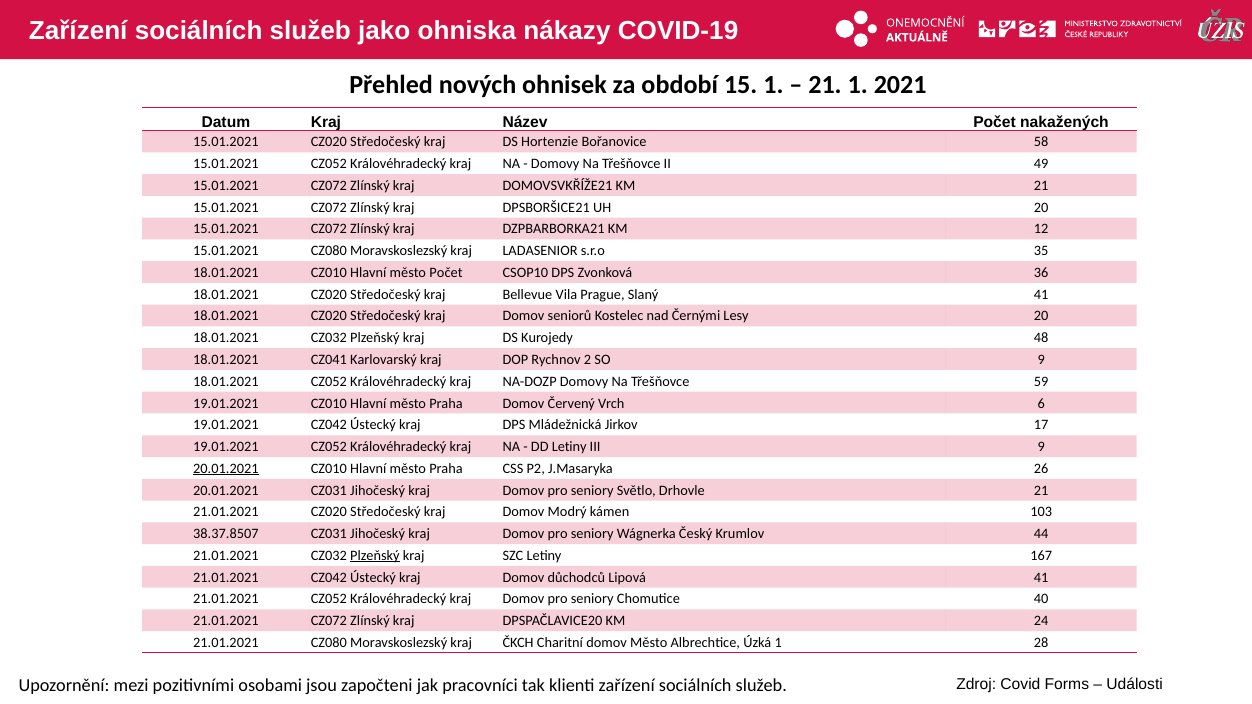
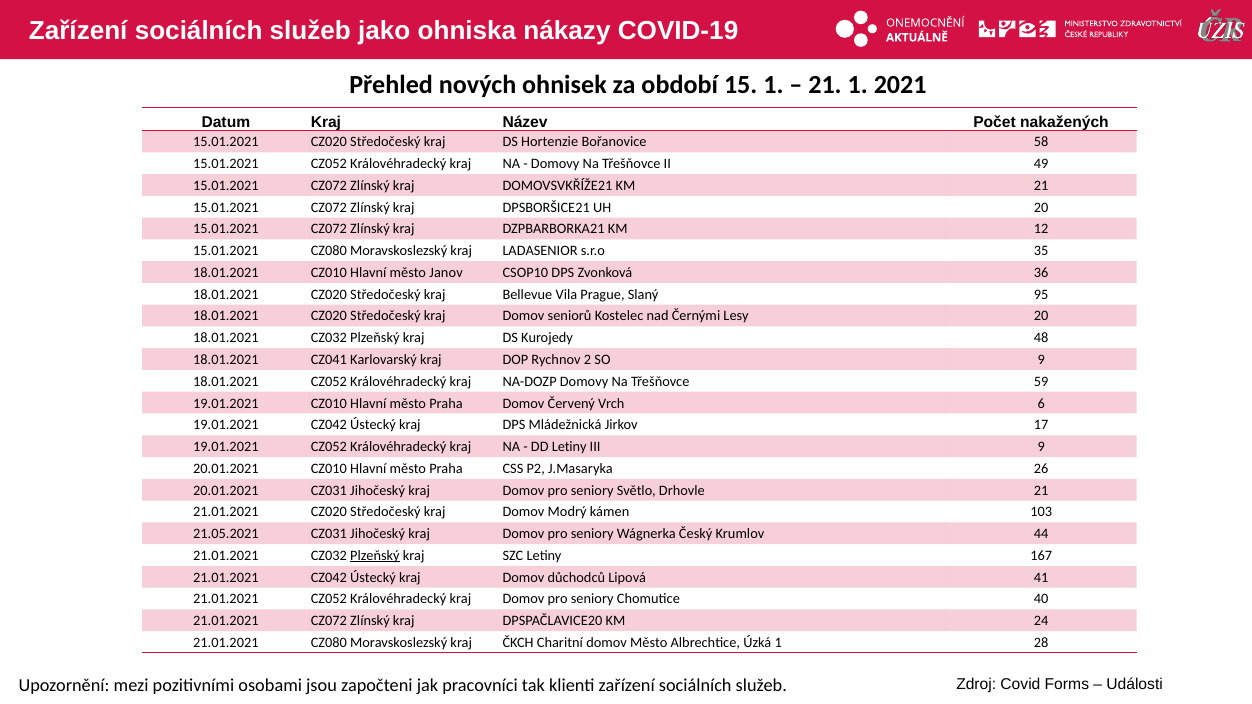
město Počet: Počet -> Janov
Slaný 41: 41 -> 95
20.01.2021 at (226, 469) underline: present -> none
38.37.8507: 38.37.8507 -> 21.05.2021
